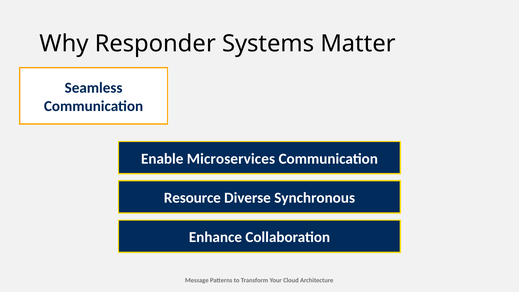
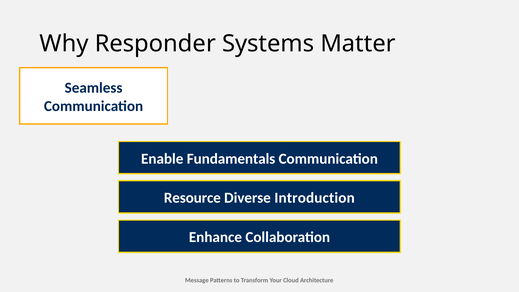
Microservices: Microservices -> Fundamentals
Synchronous: Synchronous -> Introduction
